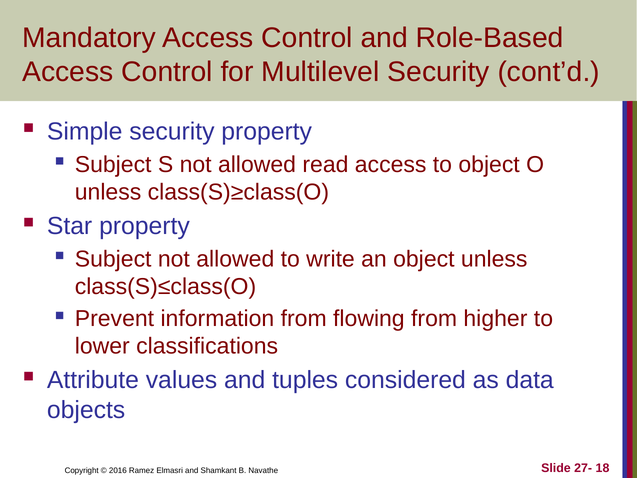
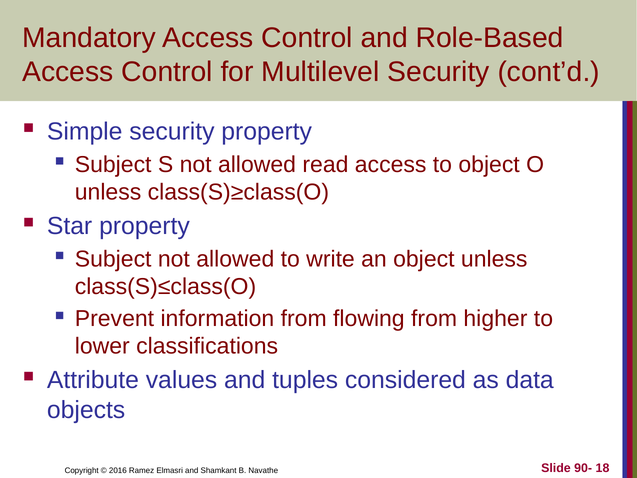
27-: 27- -> 90-
